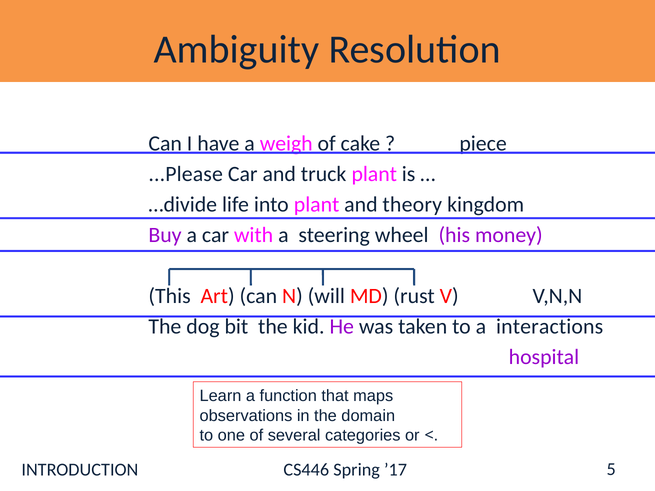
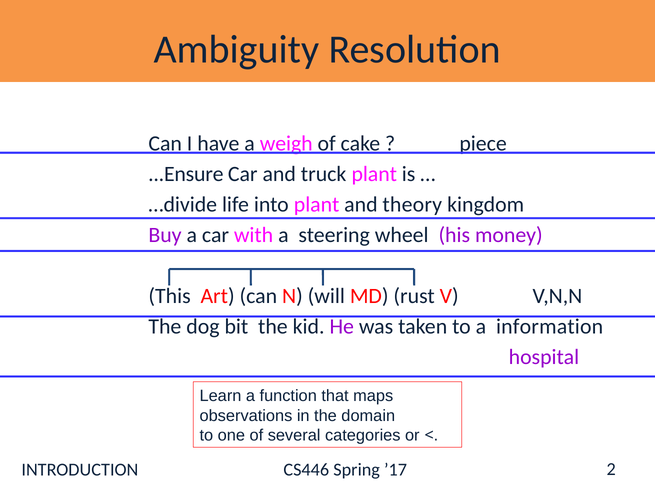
...Please: ...Please -> ...Ensure
interactions: interactions -> information
5: 5 -> 2
